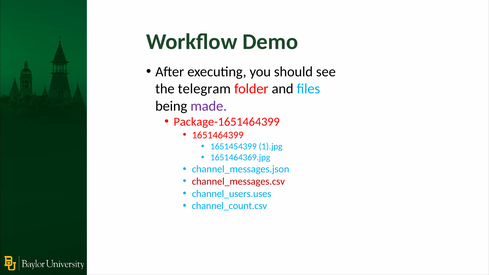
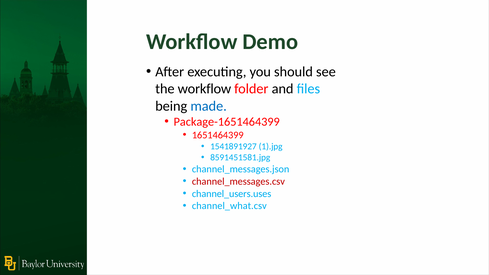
the telegram: telegram -> workflow
made colour: purple -> blue
1651454399: 1651454399 -> 1541891927
1651464369.jpg: 1651464369.jpg -> 8591451581.jpg
channel_count.csv: channel_count.csv -> channel_what.csv
